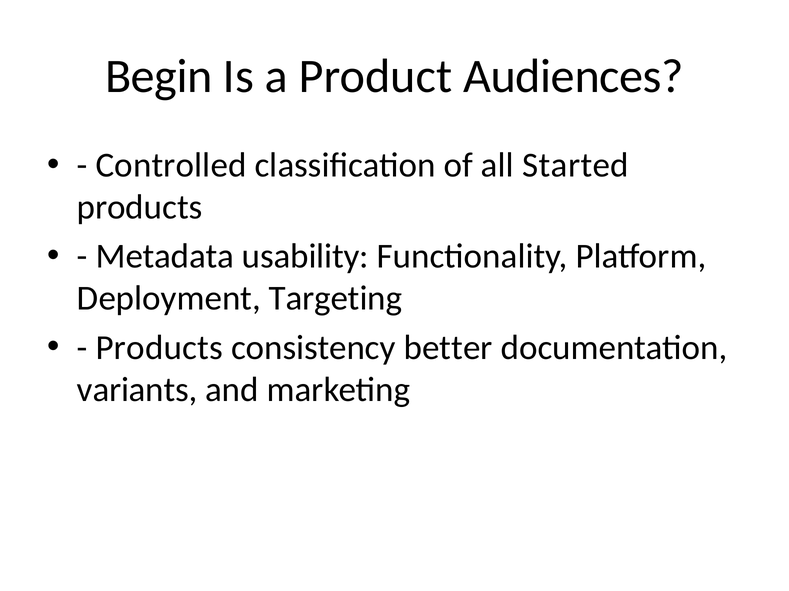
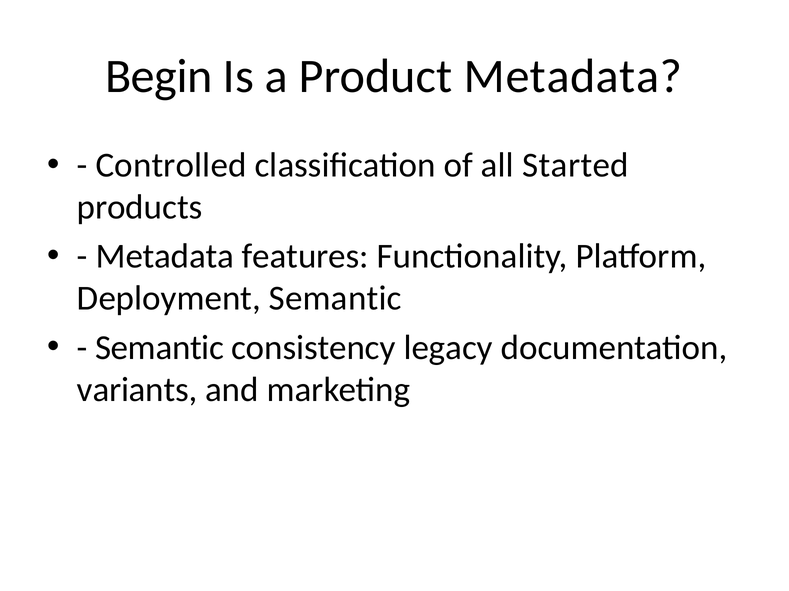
Product Audiences: Audiences -> Metadata
usability: usability -> features
Deployment Targeting: Targeting -> Semantic
Products at (159, 348): Products -> Semantic
better: better -> legacy
